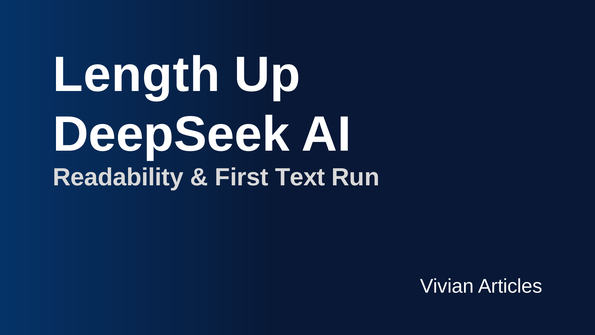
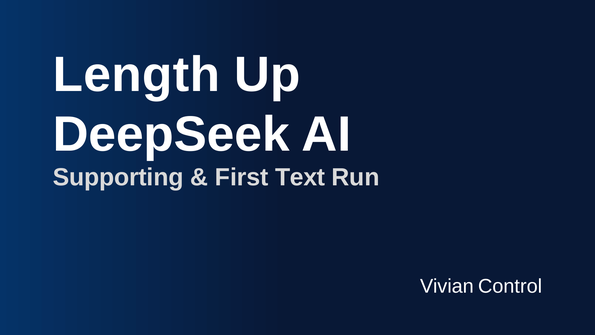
Readability: Readability -> Supporting
Articles: Articles -> Control
